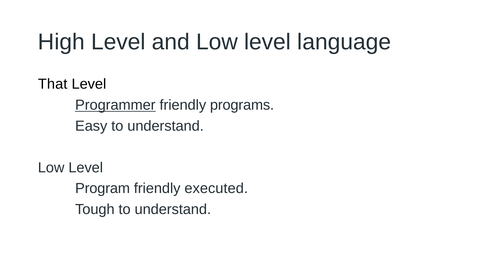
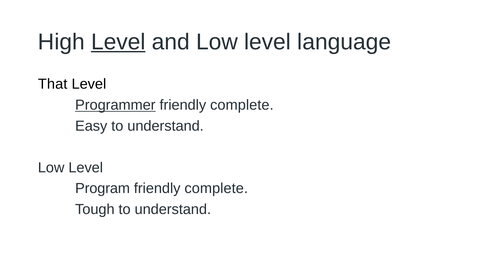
Level at (118, 42) underline: none -> present
programs at (242, 105): programs -> complete
executed at (216, 188): executed -> complete
